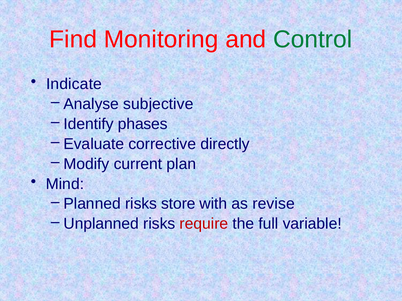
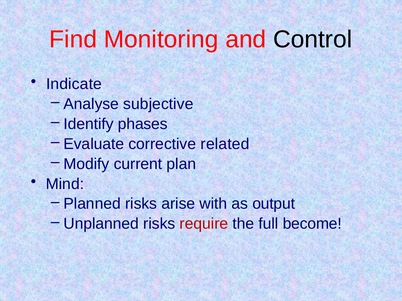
Control colour: green -> black
directly: directly -> related
store: store -> arise
revise: revise -> output
variable: variable -> become
